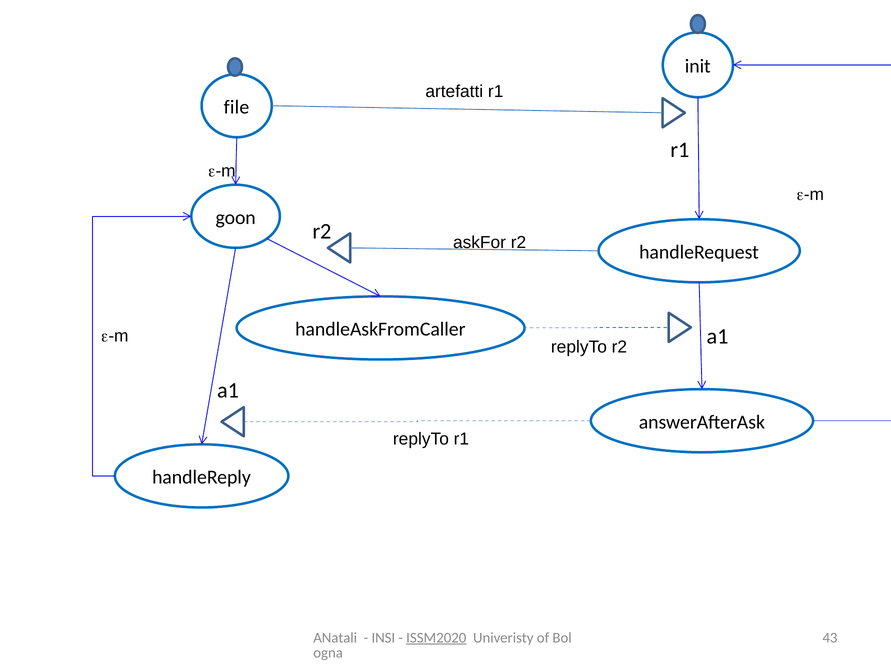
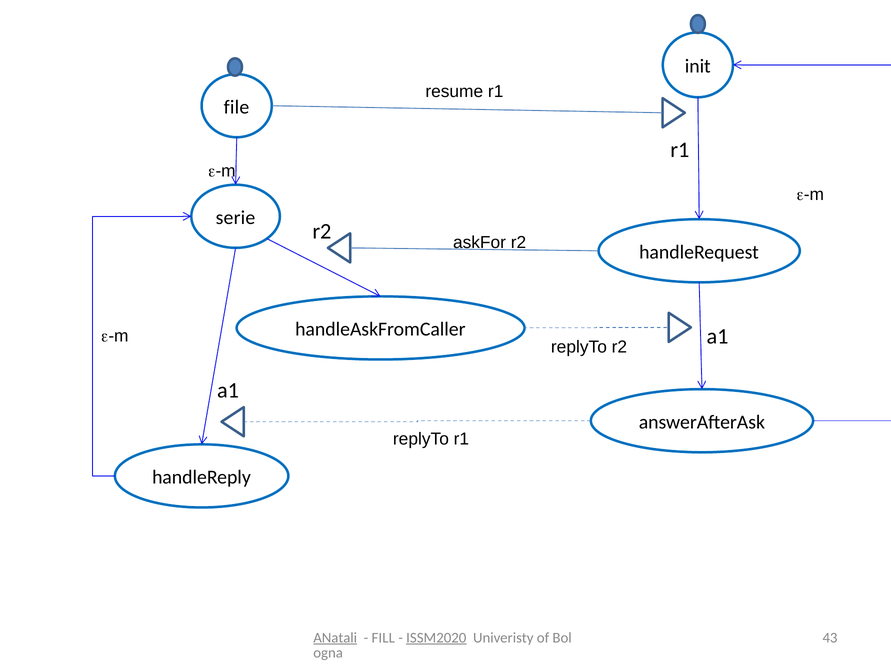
artefatti: artefatti -> resume
goon: goon -> serie
ANatali underline: none -> present
INSI: INSI -> FILL
